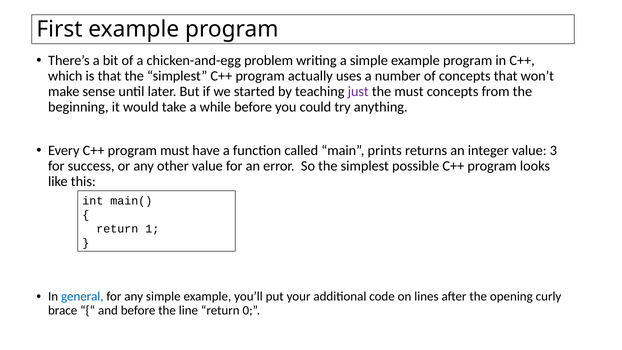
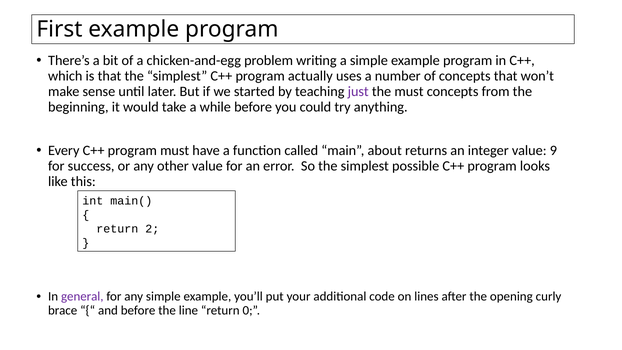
prints: prints -> about
3: 3 -> 9
1: 1 -> 2
general colour: blue -> purple
